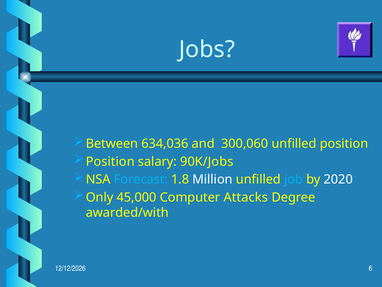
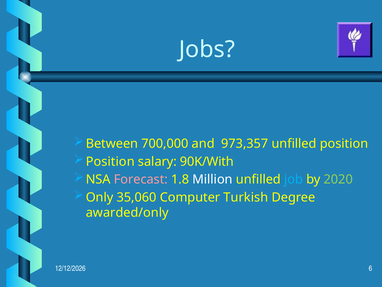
634,036: 634,036 -> 700,000
300,060: 300,060 -> 973,357
90K/Jobs: 90K/Jobs -> 90K/With
Forecast colour: light blue -> pink
2020 colour: white -> light green
45,000: 45,000 -> 35,060
Attacks: Attacks -> Turkish
awarded/with: awarded/with -> awarded/only
